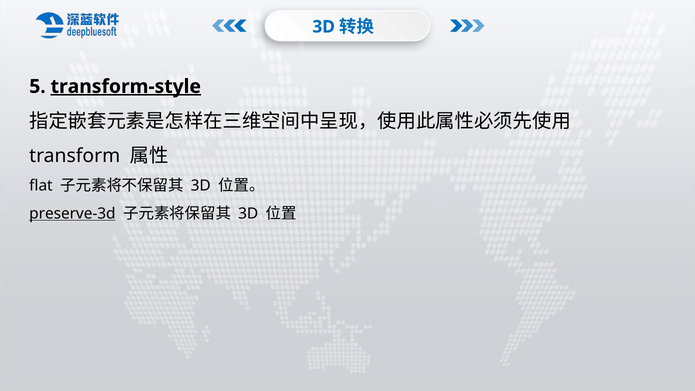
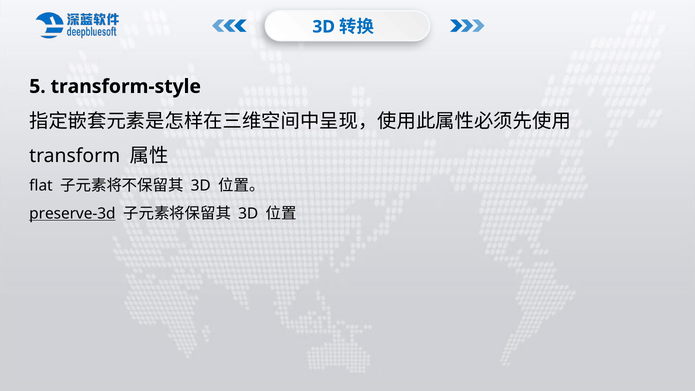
transform-style underline: present -> none
